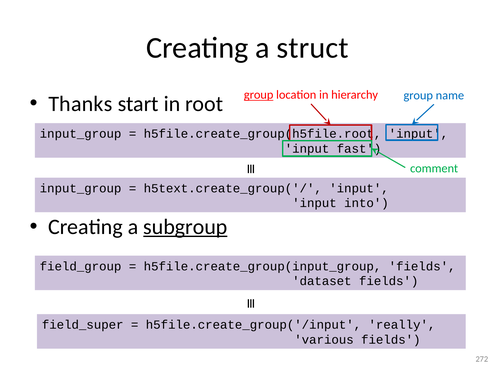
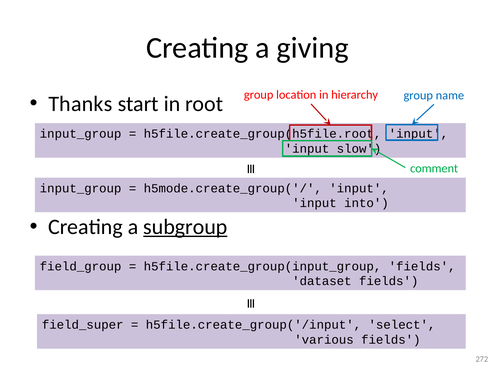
struct: struct -> giving
group at (259, 95) underline: present -> none
fast: fast -> slow
h5text.create_group('/: h5text.create_group('/ -> h5mode.create_group('/
really: really -> select
